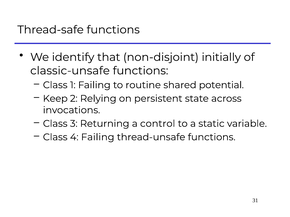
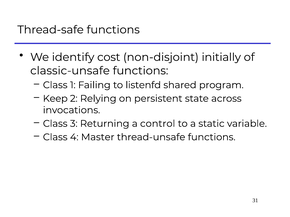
that: that -> cost
routine: routine -> listenfd
potential: potential -> program
4 Failing: Failing -> Master
